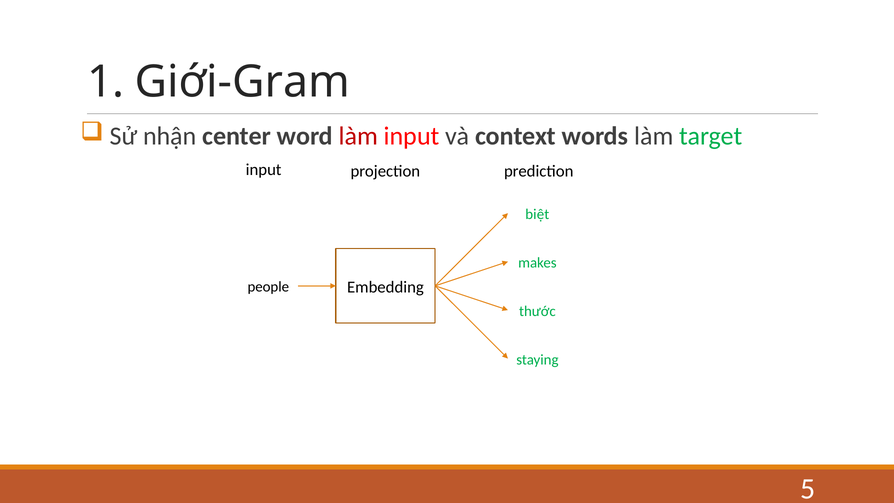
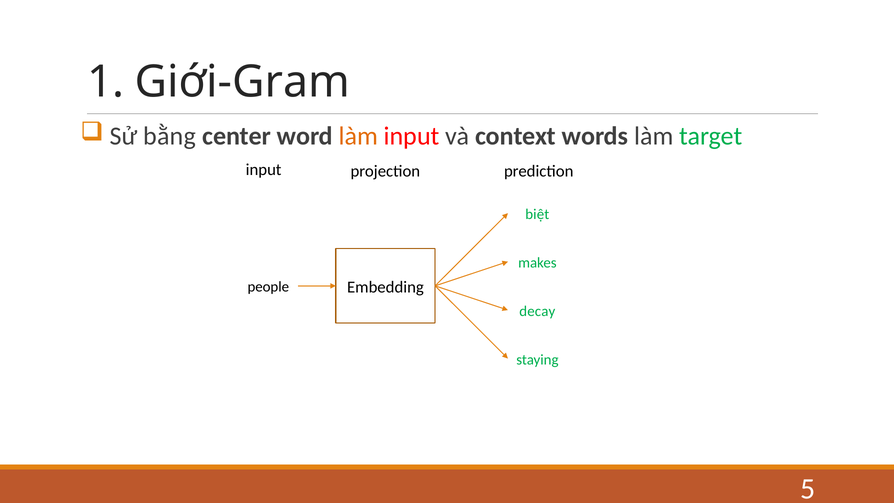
nhận: nhận -> bằng
làm at (359, 136) colour: red -> orange
thước: thước -> decay
